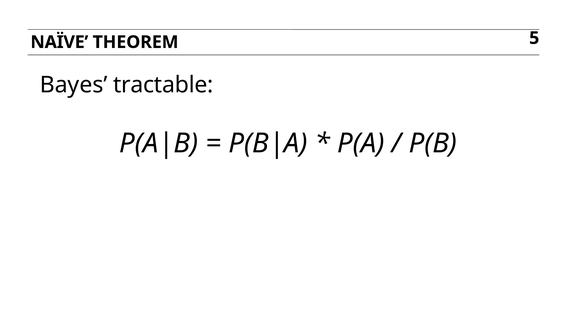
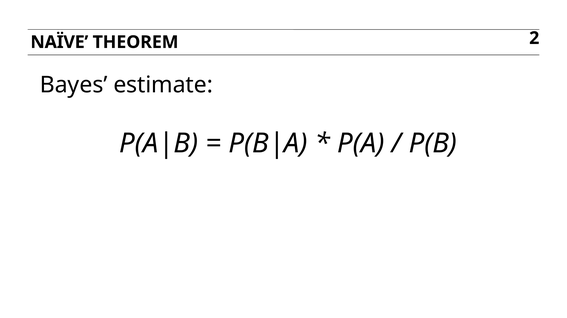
5: 5 -> 2
tractable: tractable -> estimate
